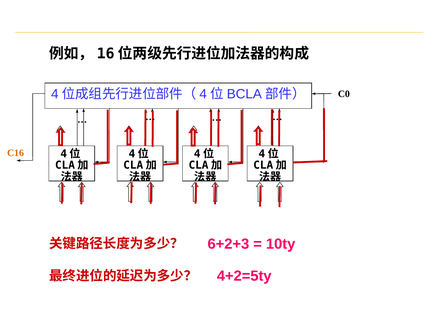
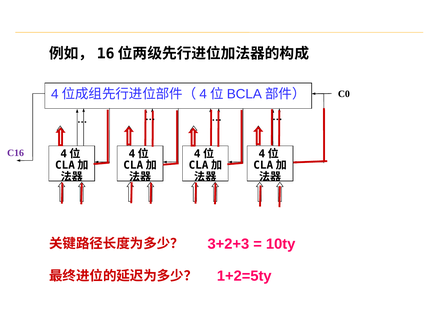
C16 colour: orange -> purple
6+2+3: 6+2+3 -> 3+2+3
4+2=5ty: 4+2=5ty -> 1+2=5ty
